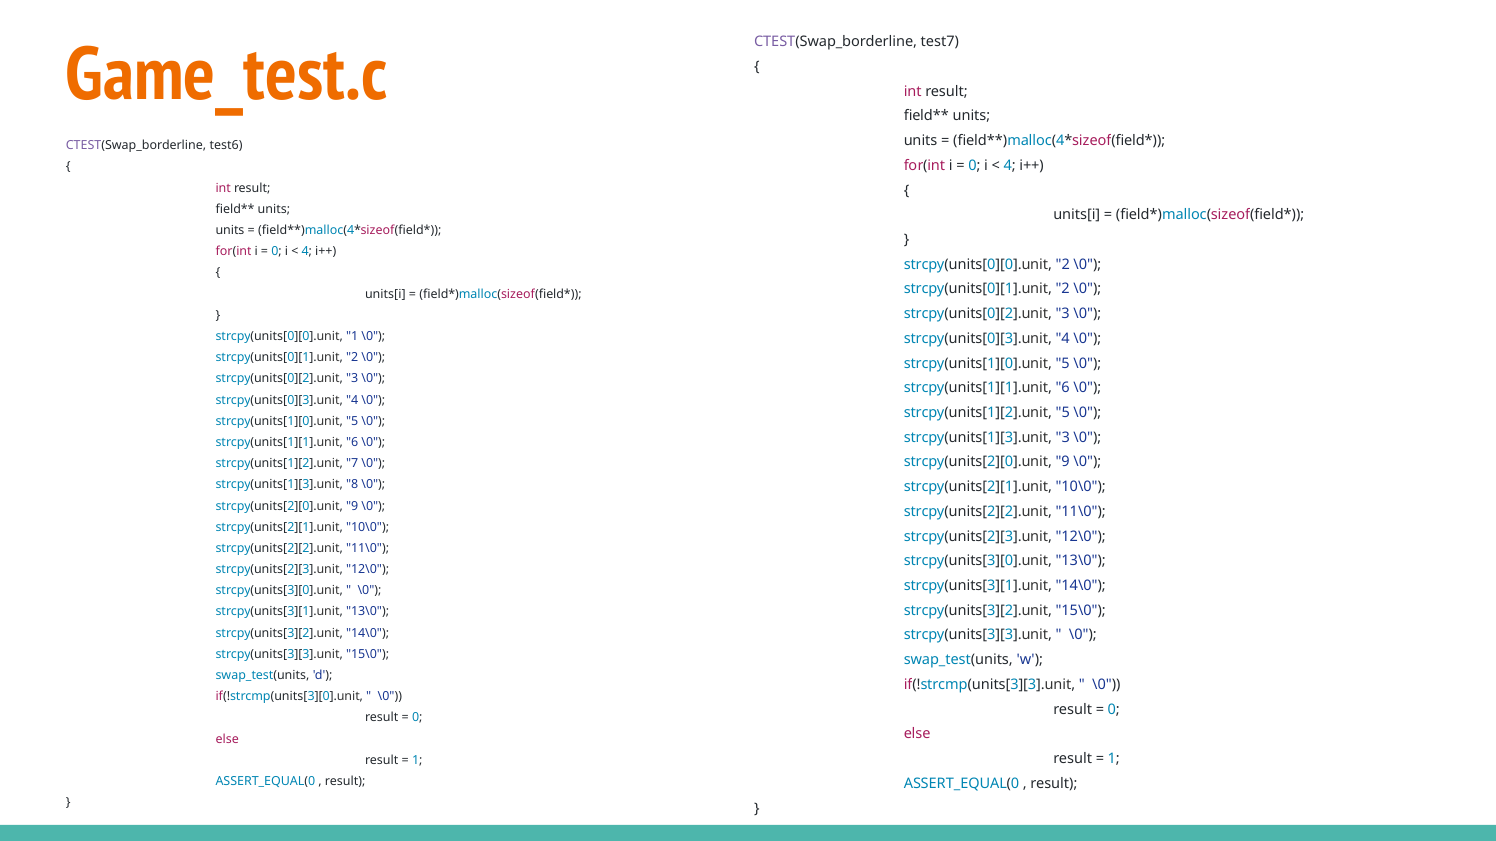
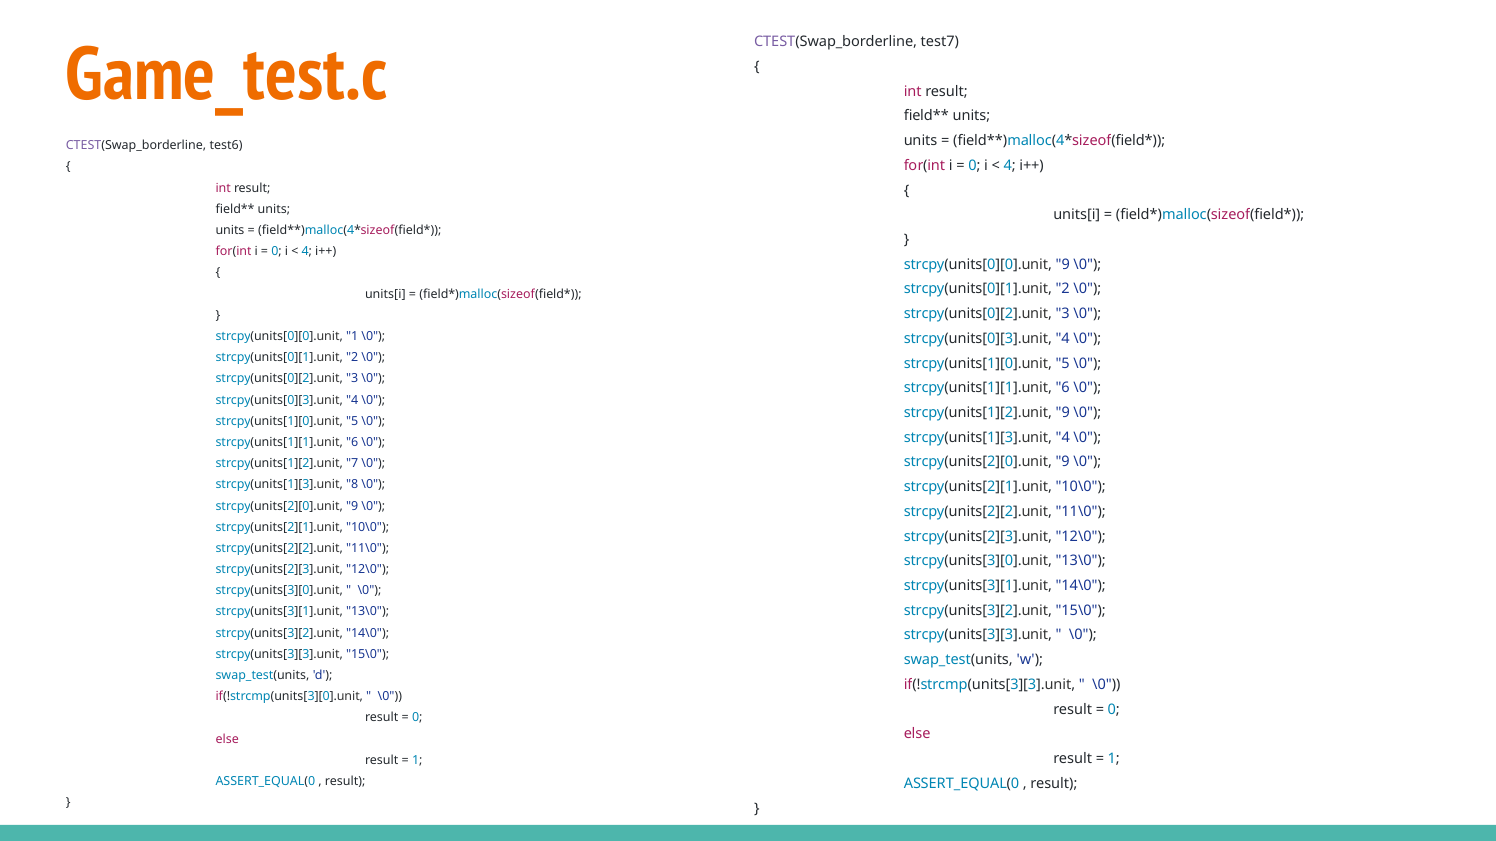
strcpy(units[0][0].unit 2: 2 -> 9
strcpy(units[1][2].unit 5: 5 -> 9
strcpy(units[1][3].unit 3: 3 -> 4
